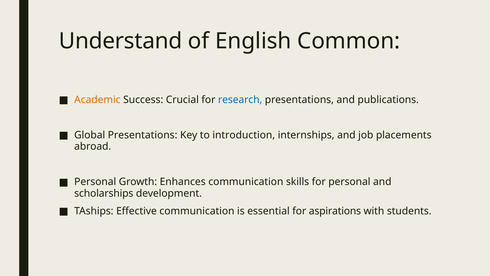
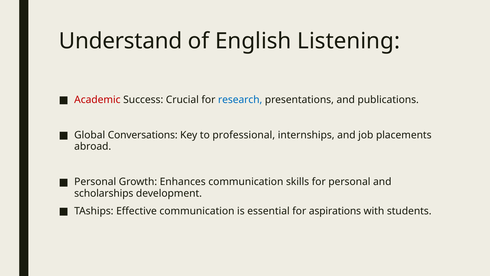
Common: Common -> Listening
Academic colour: orange -> red
Global Presentations: Presentations -> Conversations
introduction: introduction -> professional
